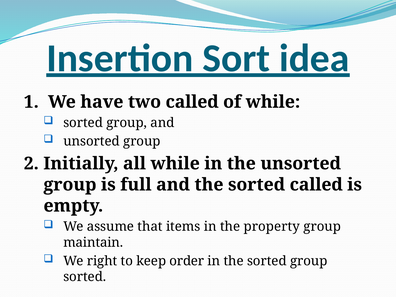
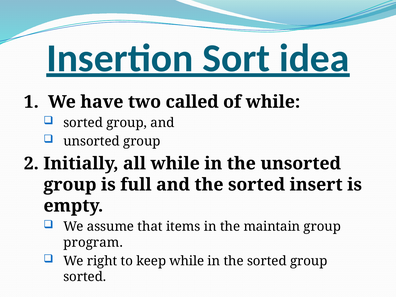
sorted called: called -> insert
property: property -> maintain
maintain: maintain -> program
keep order: order -> while
